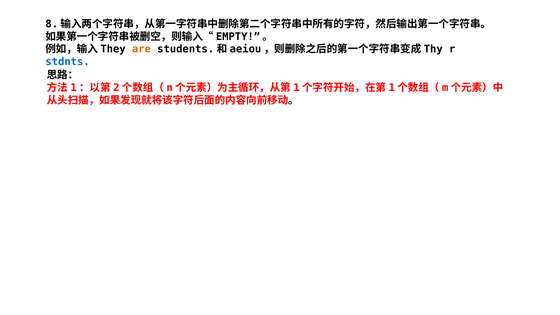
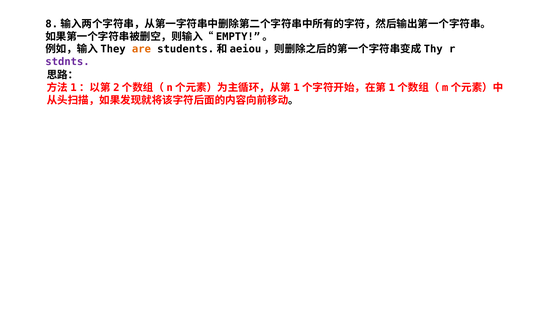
stdnts colour: blue -> purple
